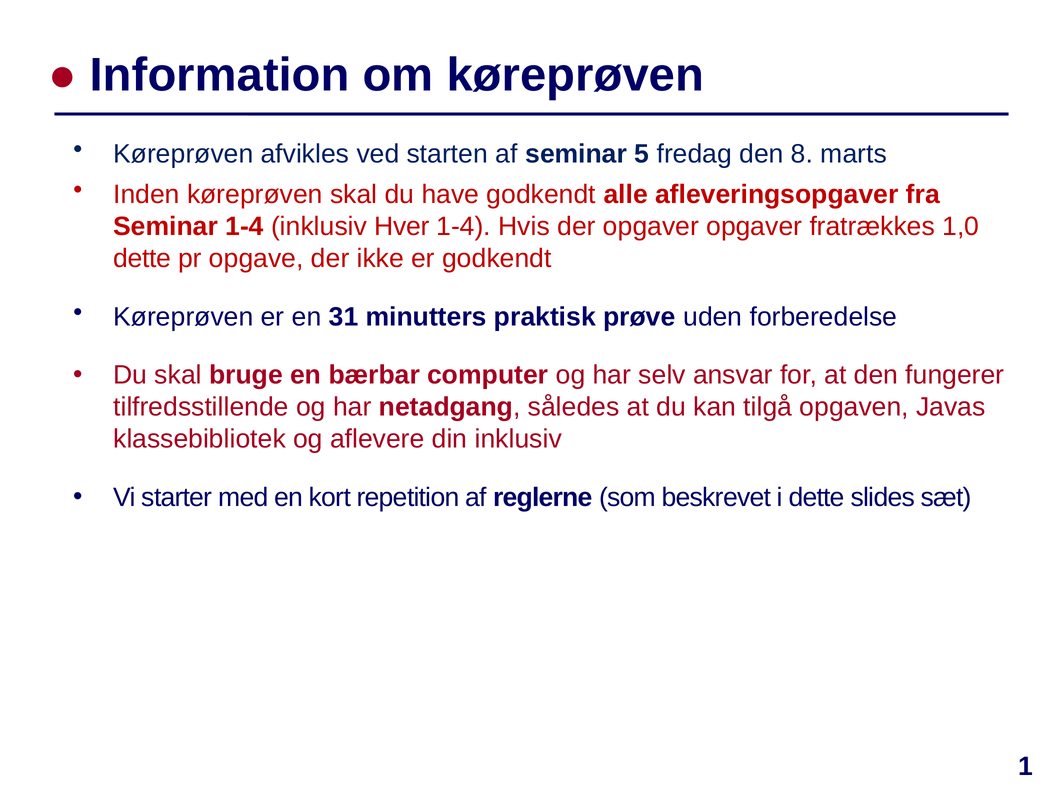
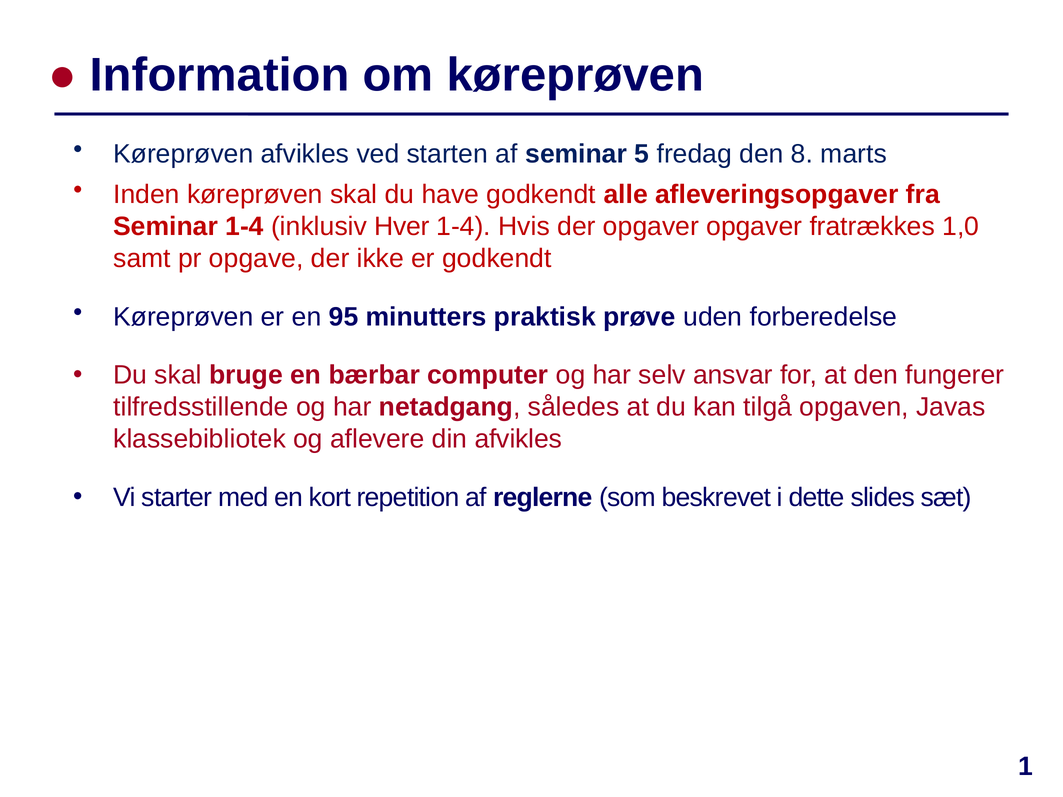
dette at (142, 258): dette -> samt
31: 31 -> 95
din inklusiv: inklusiv -> afvikles
